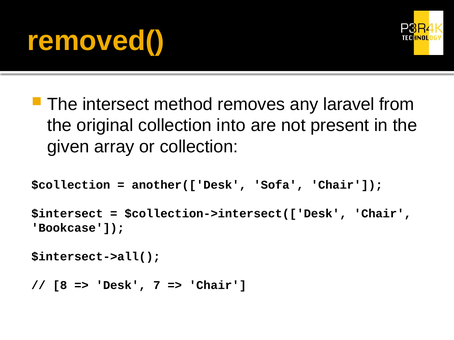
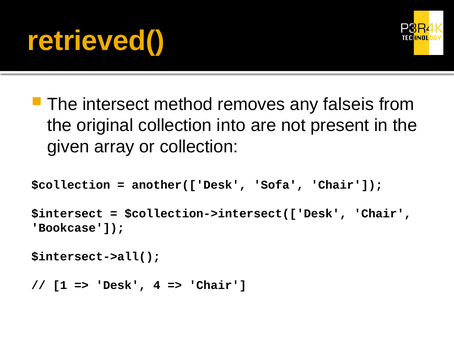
removed(: removed( -> retrieved(
laravel: laravel -> falseis
8: 8 -> 1
7: 7 -> 4
